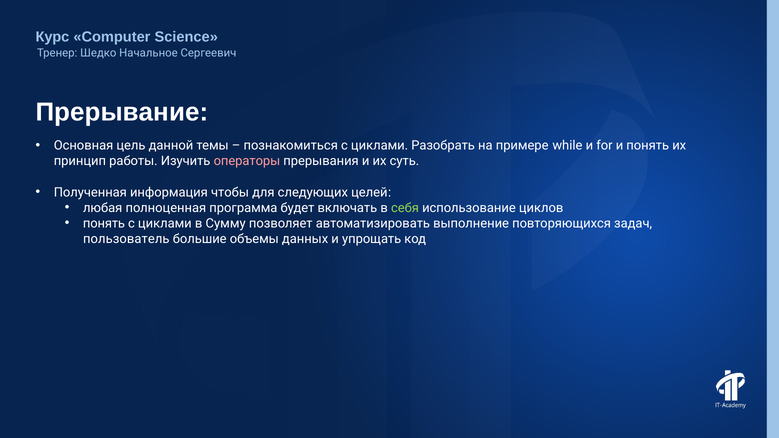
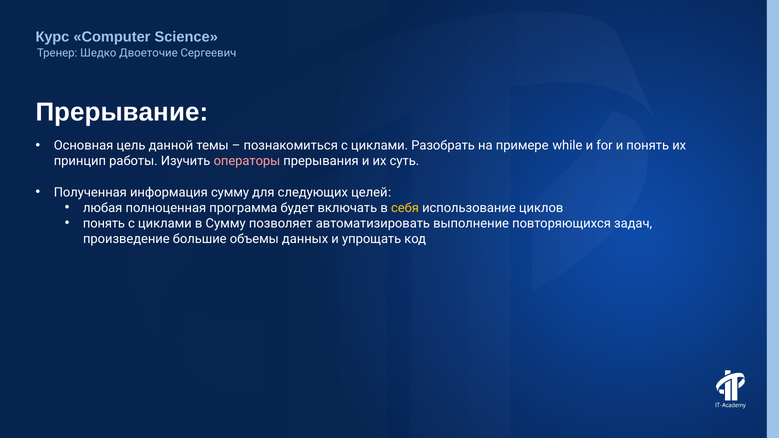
Начальное: Начальное -> Двоеточие
информация чтобы: чтобы -> сумму
себя colour: light green -> yellow
пользователь: пользователь -> произведение
